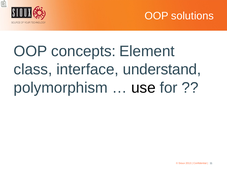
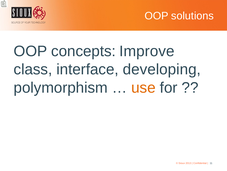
Element: Element -> Improve
understand: understand -> developing
use colour: black -> orange
